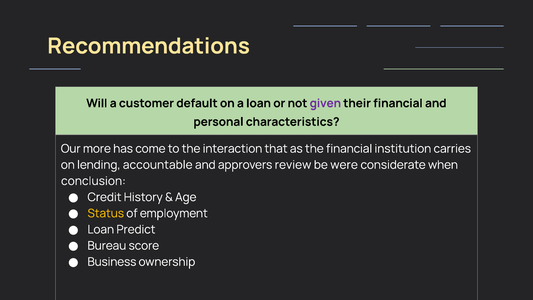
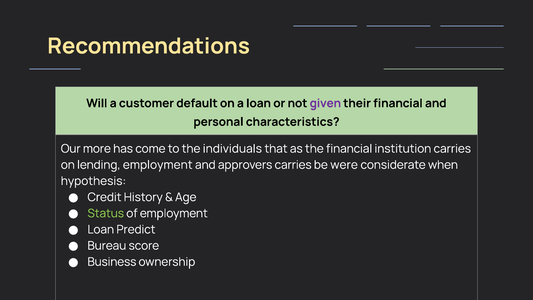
interaction: interaction -> individuals
lending accountable: accountable -> employment
approvers review: review -> carries
conclusion: conclusion -> hypothesis
Status colour: yellow -> light green
